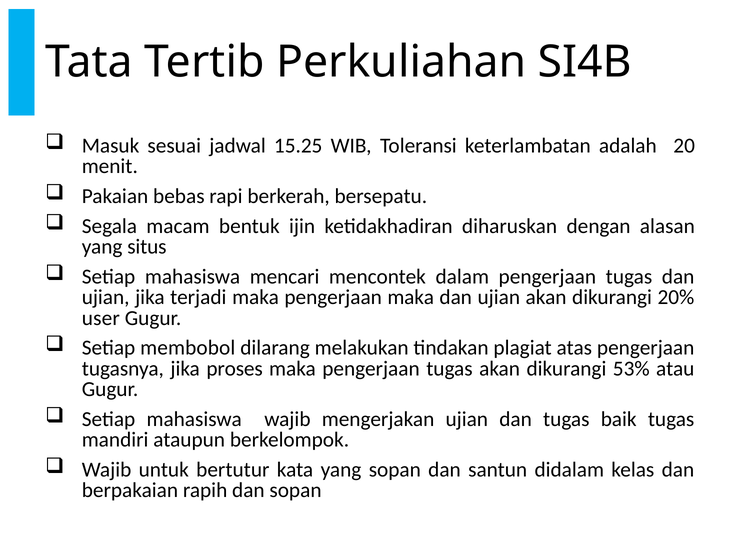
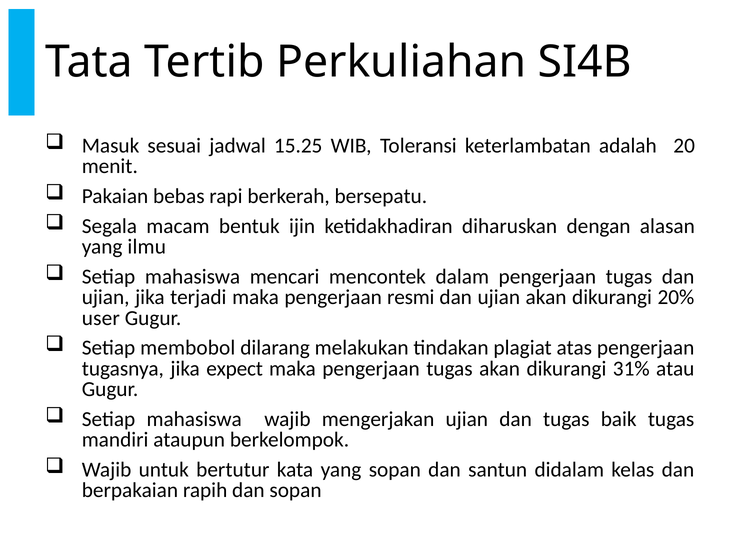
situs: situs -> ilmu
pengerjaan maka: maka -> resmi
proses: proses -> expect
53%: 53% -> 31%
